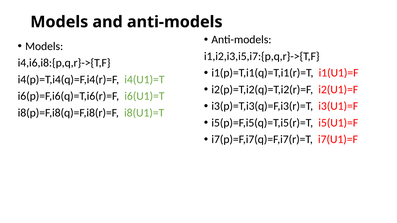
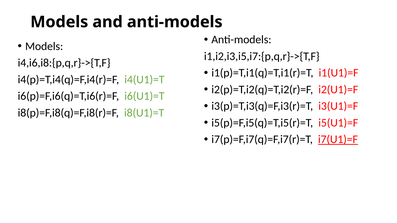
i7(U1)=F underline: none -> present
